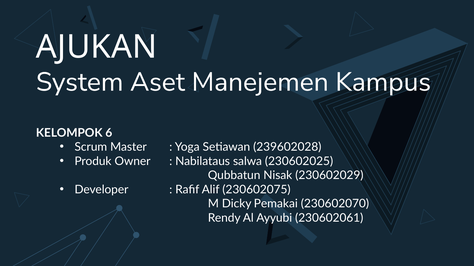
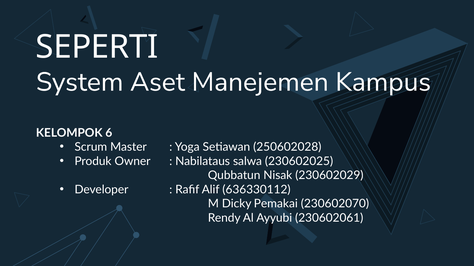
AJUKAN: AJUKAN -> SEPERTI
239602028: 239602028 -> 250602028
230602075: 230602075 -> 636330112
